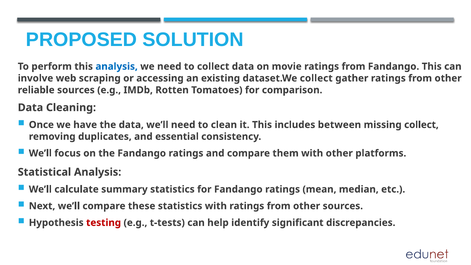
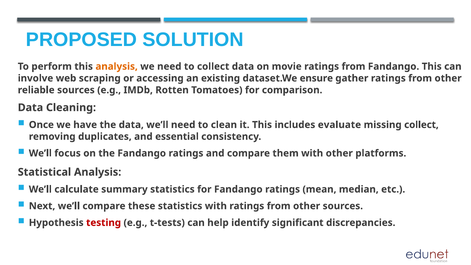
analysis at (117, 66) colour: blue -> orange
dataset.We collect: collect -> ensure
between: between -> evaluate
